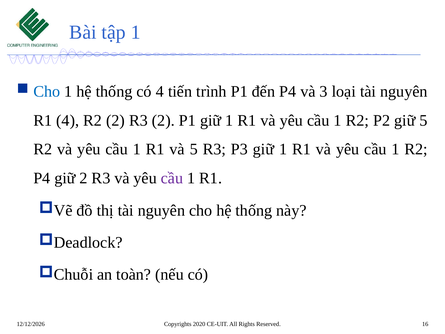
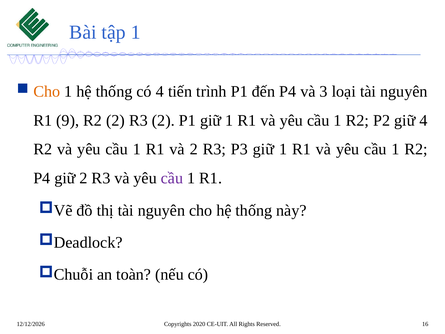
Cho at (47, 91) colour: blue -> orange
R1 4: 4 -> 9
giữ 5: 5 -> 4
và 5: 5 -> 2
